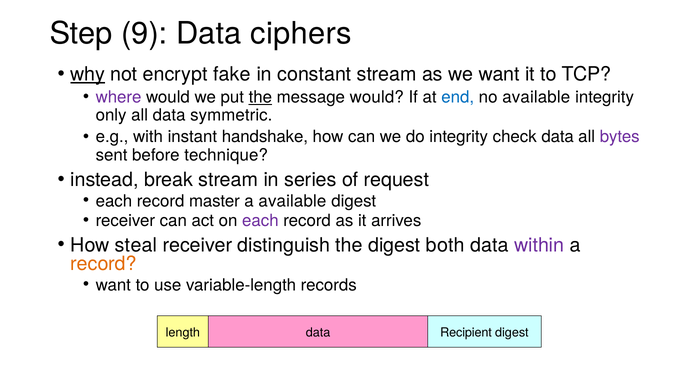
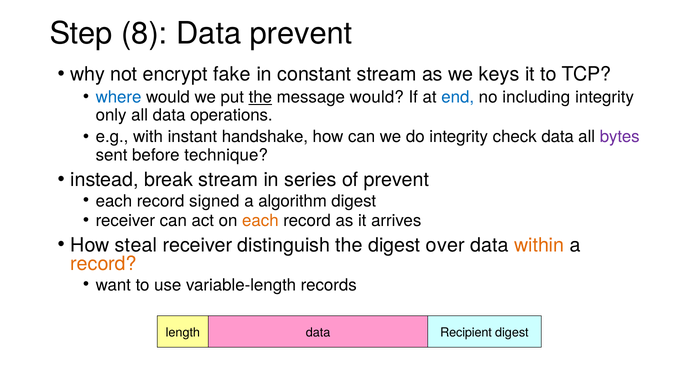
9: 9 -> 8
Data ciphers: ciphers -> prevent
why underline: present -> none
we want: want -> keys
where colour: purple -> blue
no available: available -> including
symmetric: symmetric -> operations
of request: request -> prevent
master: master -> signed
a available: available -> algorithm
each at (260, 221) colour: purple -> orange
both: both -> over
within colour: purple -> orange
